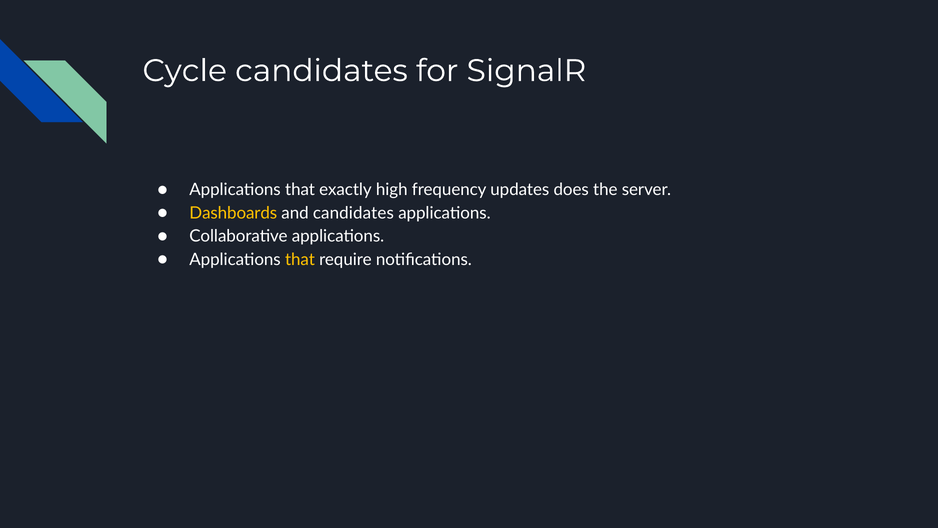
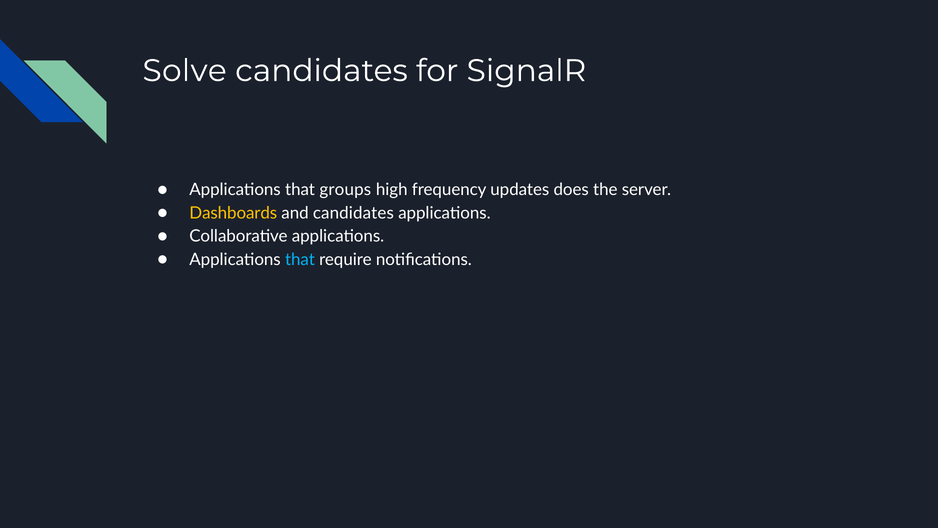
Cycle: Cycle -> Solve
exactly: exactly -> groups
that at (300, 259) colour: yellow -> light blue
